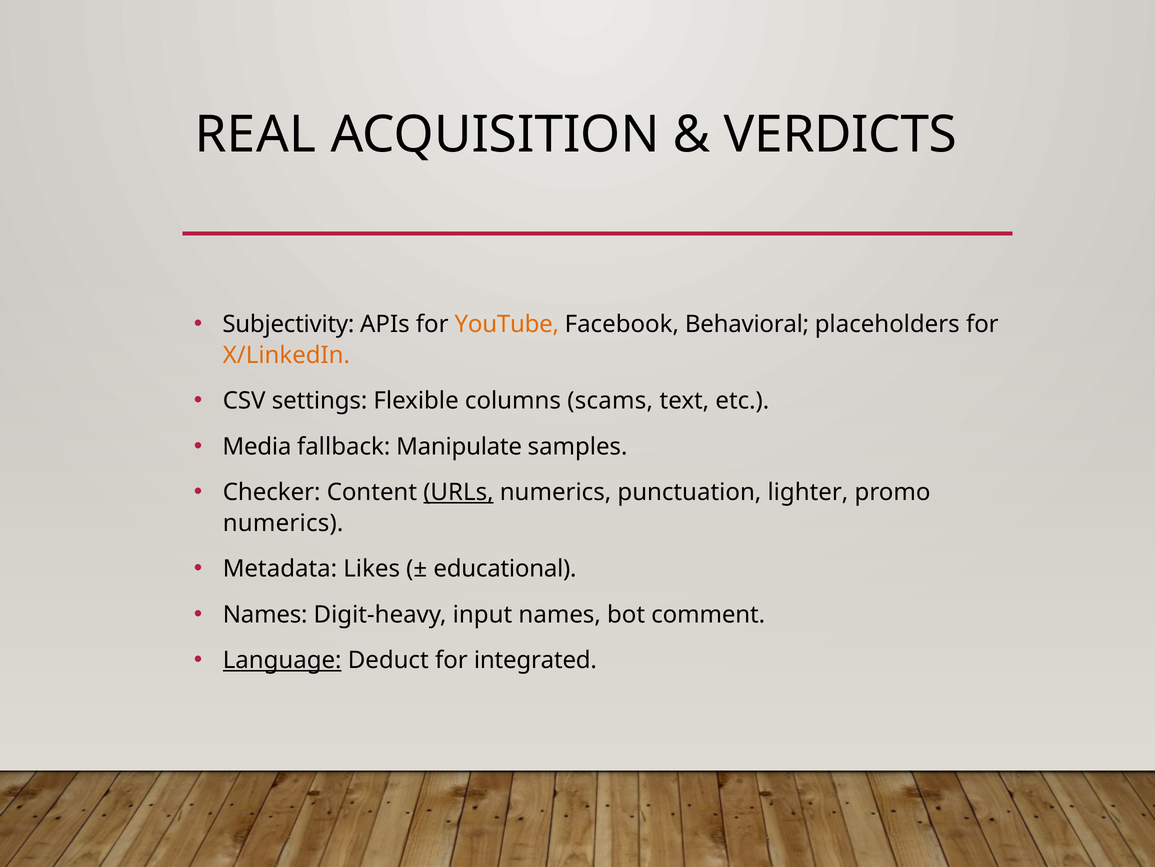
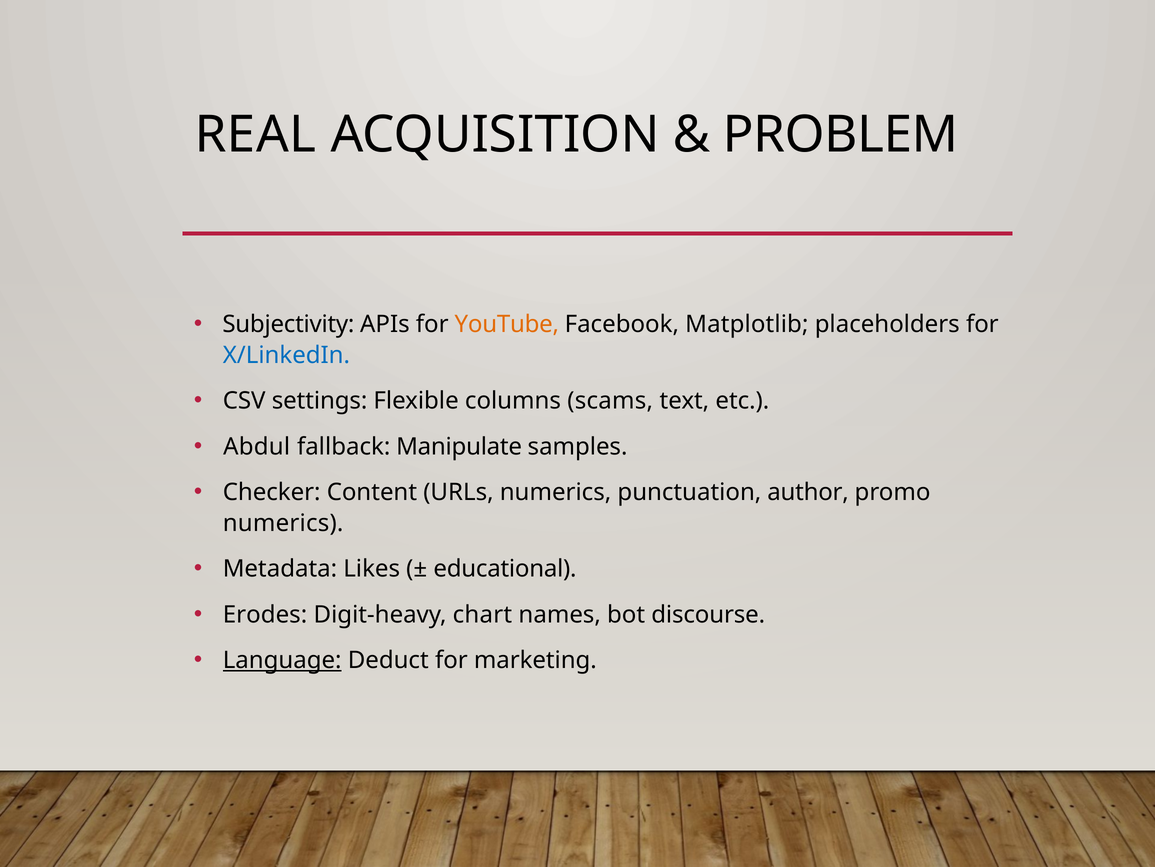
VERDICTS: VERDICTS -> PROBLEM
Behavioral: Behavioral -> Matplotlib
X/LinkedIn colour: orange -> blue
Media: Media -> Abdul
URLs underline: present -> none
lighter: lighter -> author
Names at (265, 614): Names -> Erodes
input: input -> chart
comment: comment -> discourse
integrated: integrated -> marketing
